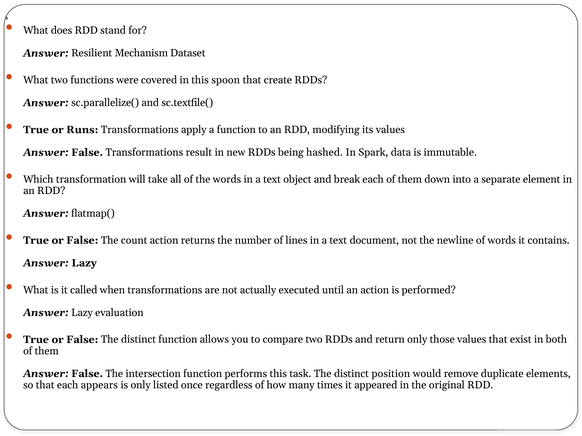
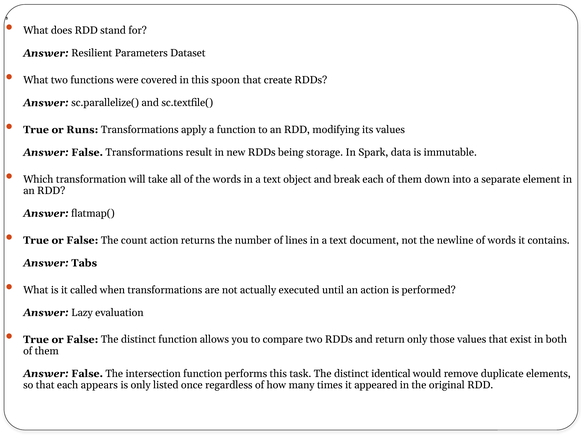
Mechanism: Mechanism -> Parameters
hashed: hashed -> storage
Lazy at (84, 263): Lazy -> Tabs
position: position -> identical
